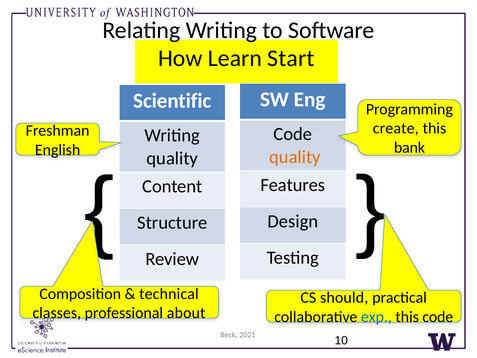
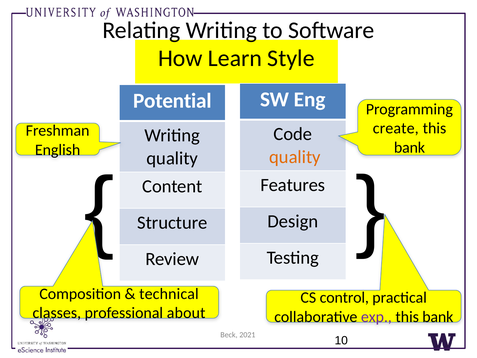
Start: Start -> Style
Scientific: Scientific -> Potential
should: should -> control
exp colour: blue -> purple
code at (438, 317): code -> bank
